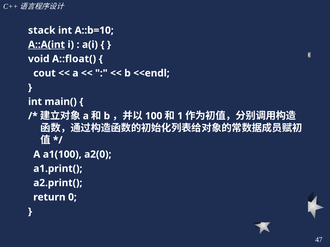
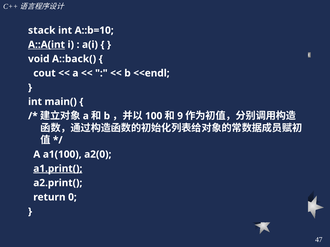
A::float(: A::float( -> A::back(
1: 1 -> 9
a1.print( underline: none -> present
